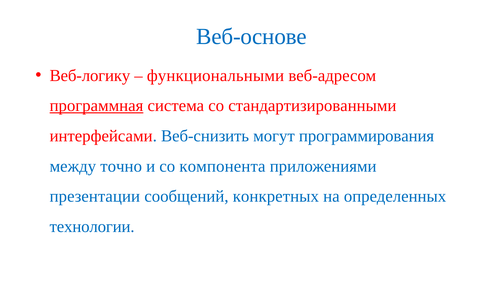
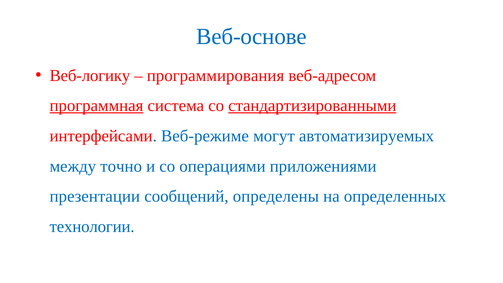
функциональными: функциональными -> программирования
стандартизированными underline: none -> present
Веб-снизить: Веб-снизить -> Веб-режиме
программирования: программирования -> автоматизируемых
компонента: компонента -> операциями
конкретных: конкретных -> определены
